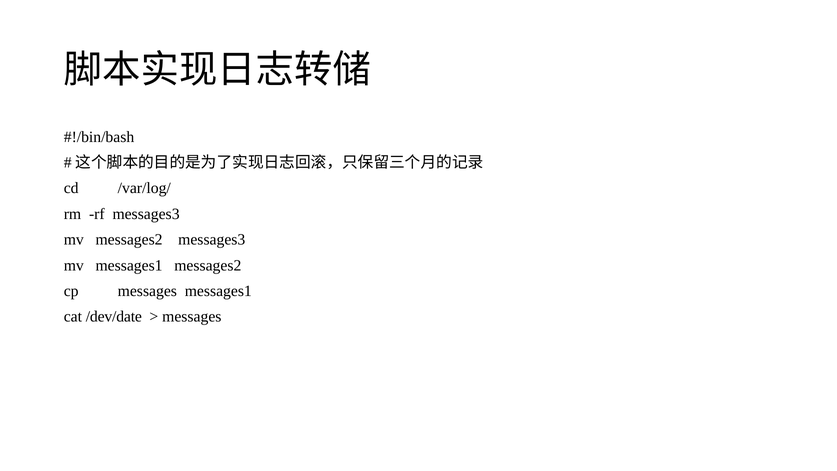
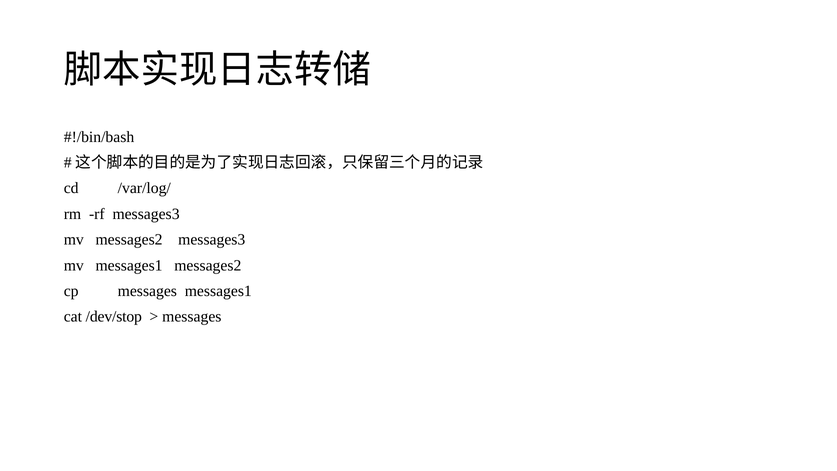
/dev/date: /dev/date -> /dev/stop
